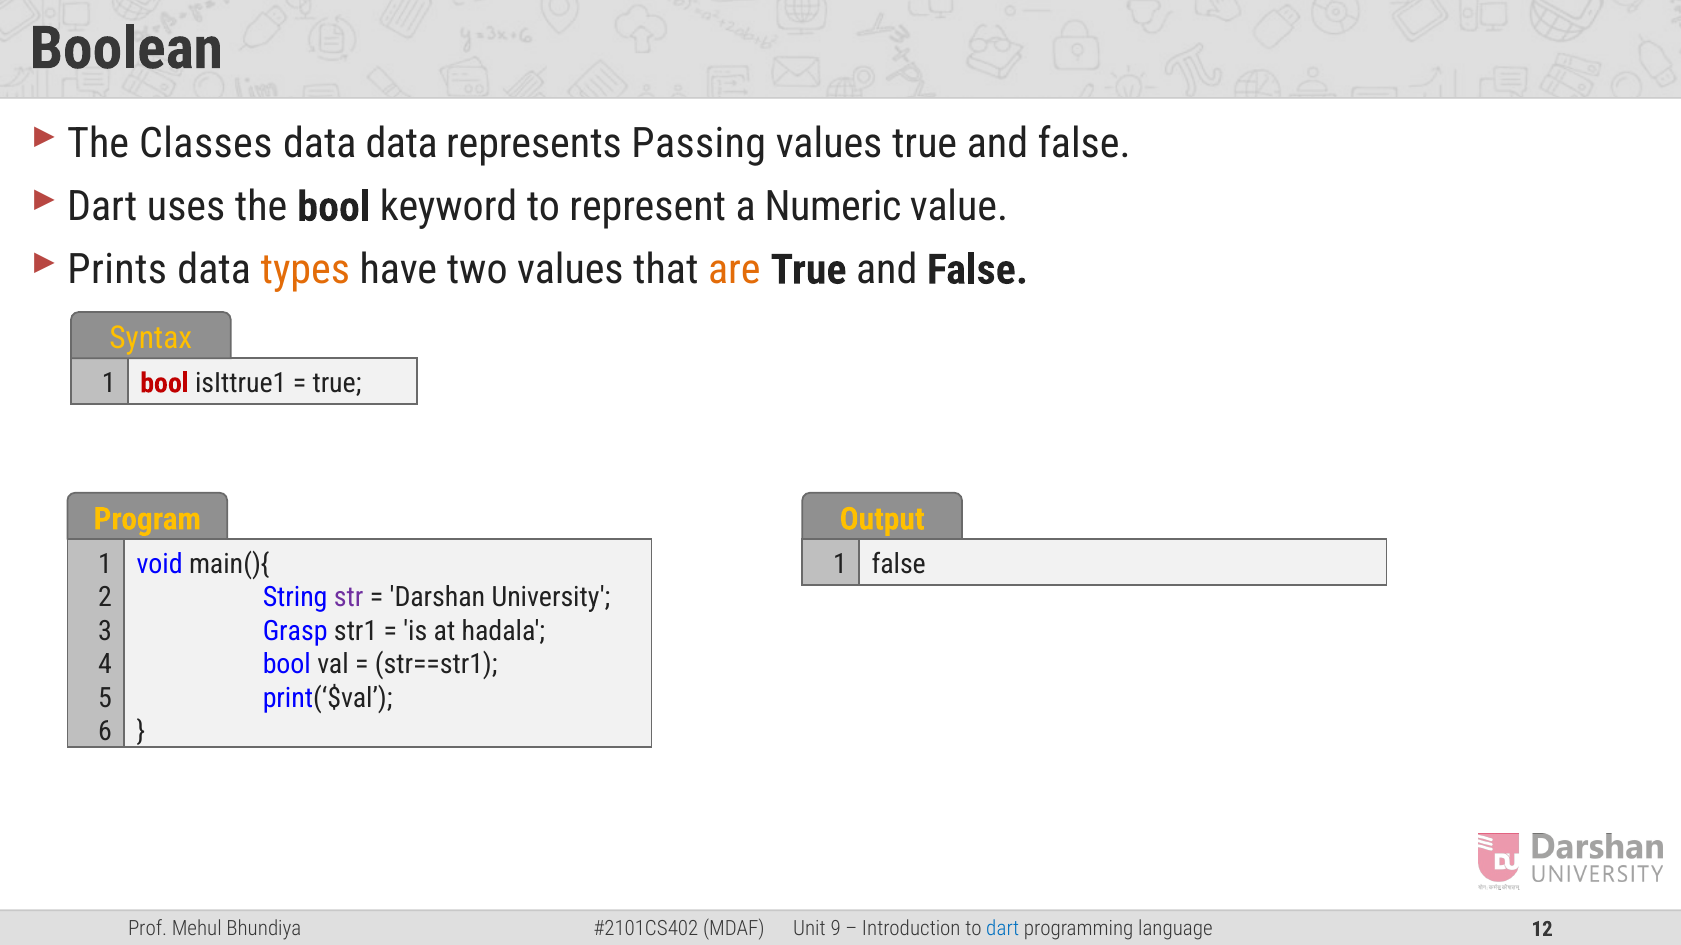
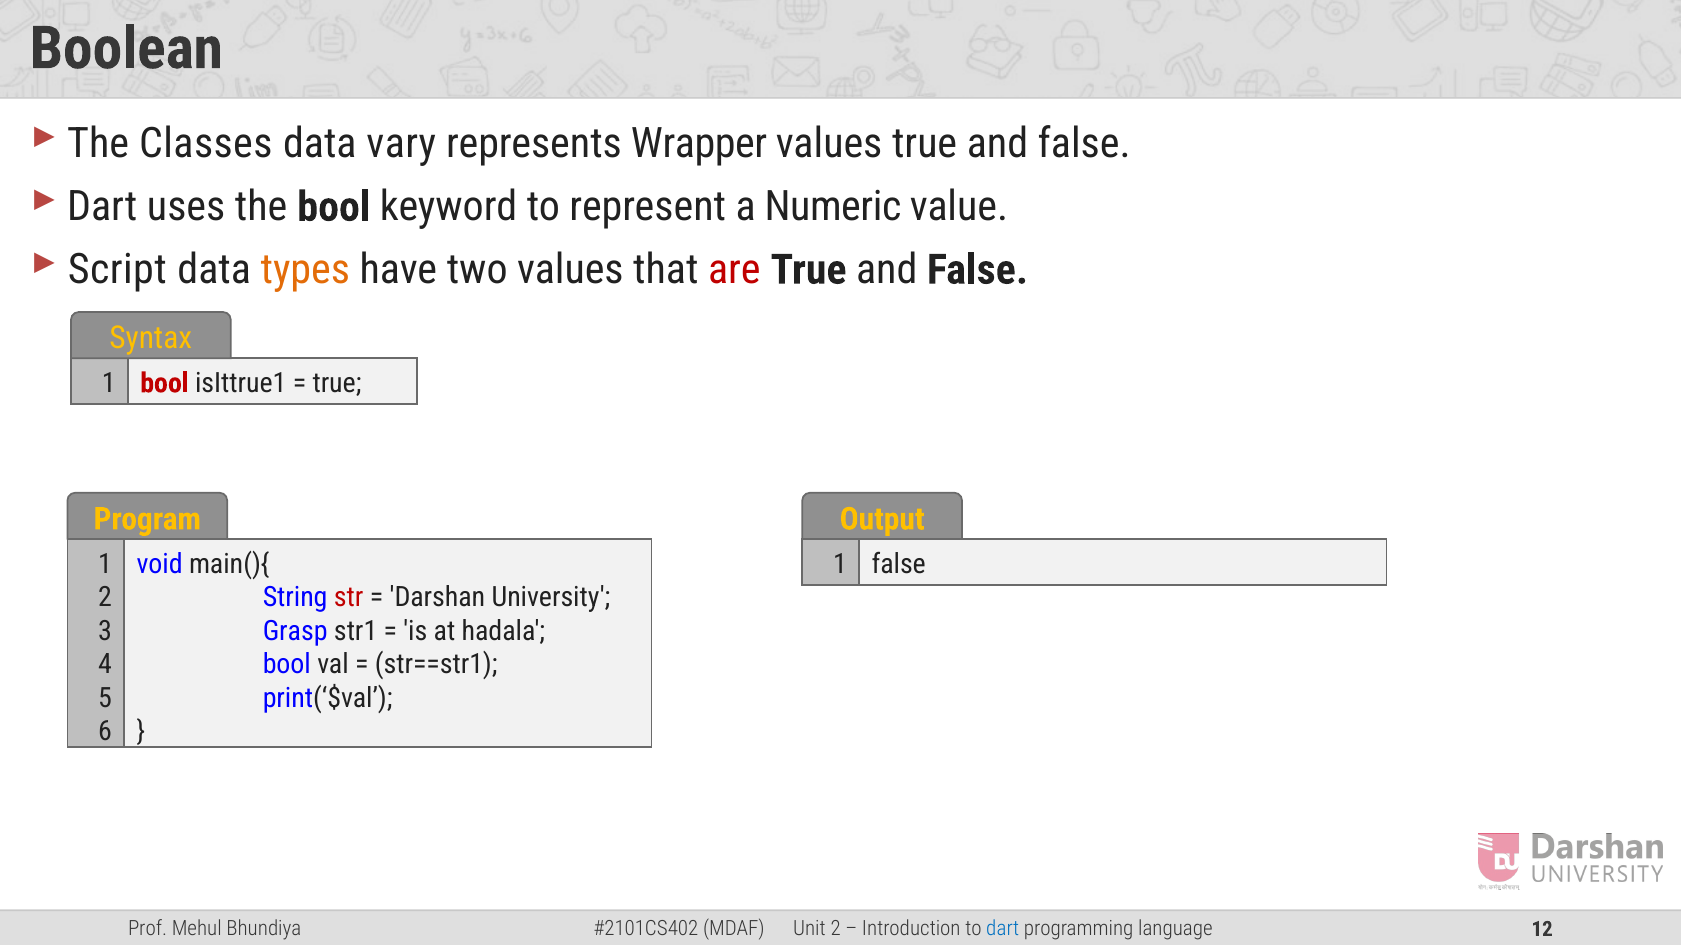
data data: data -> vary
Passing: Passing -> Wrapper
Prints: Prints -> Script
are colour: orange -> red
str colour: purple -> red
9 at (836, 929): 9 -> 2
